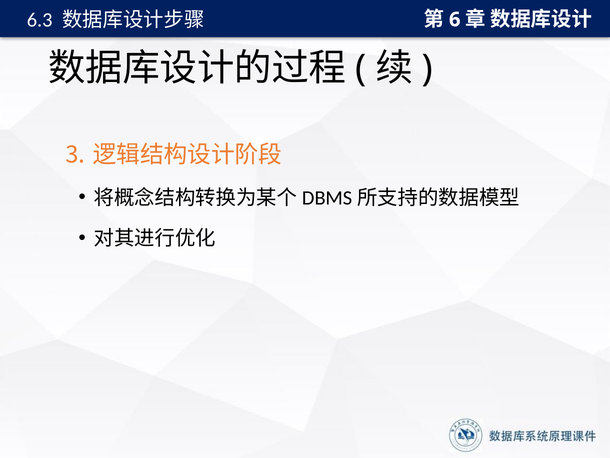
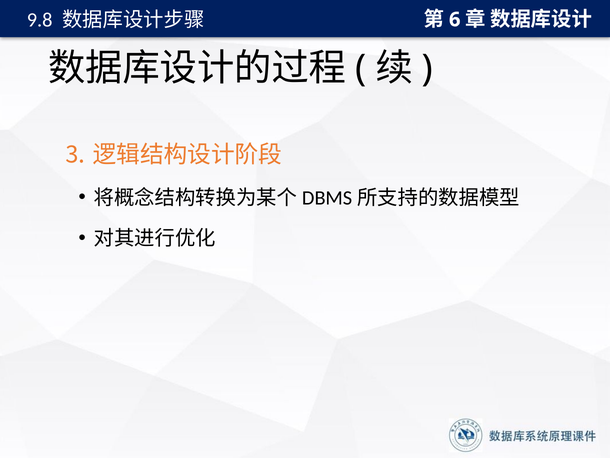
6.3: 6.3 -> 9.8
